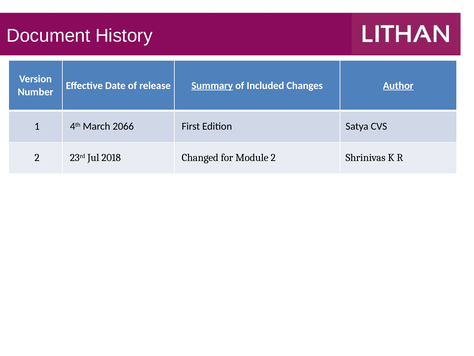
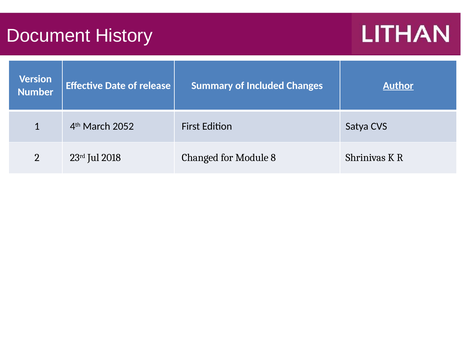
Summary underline: present -> none
2066: 2066 -> 2052
Module 2: 2 -> 8
